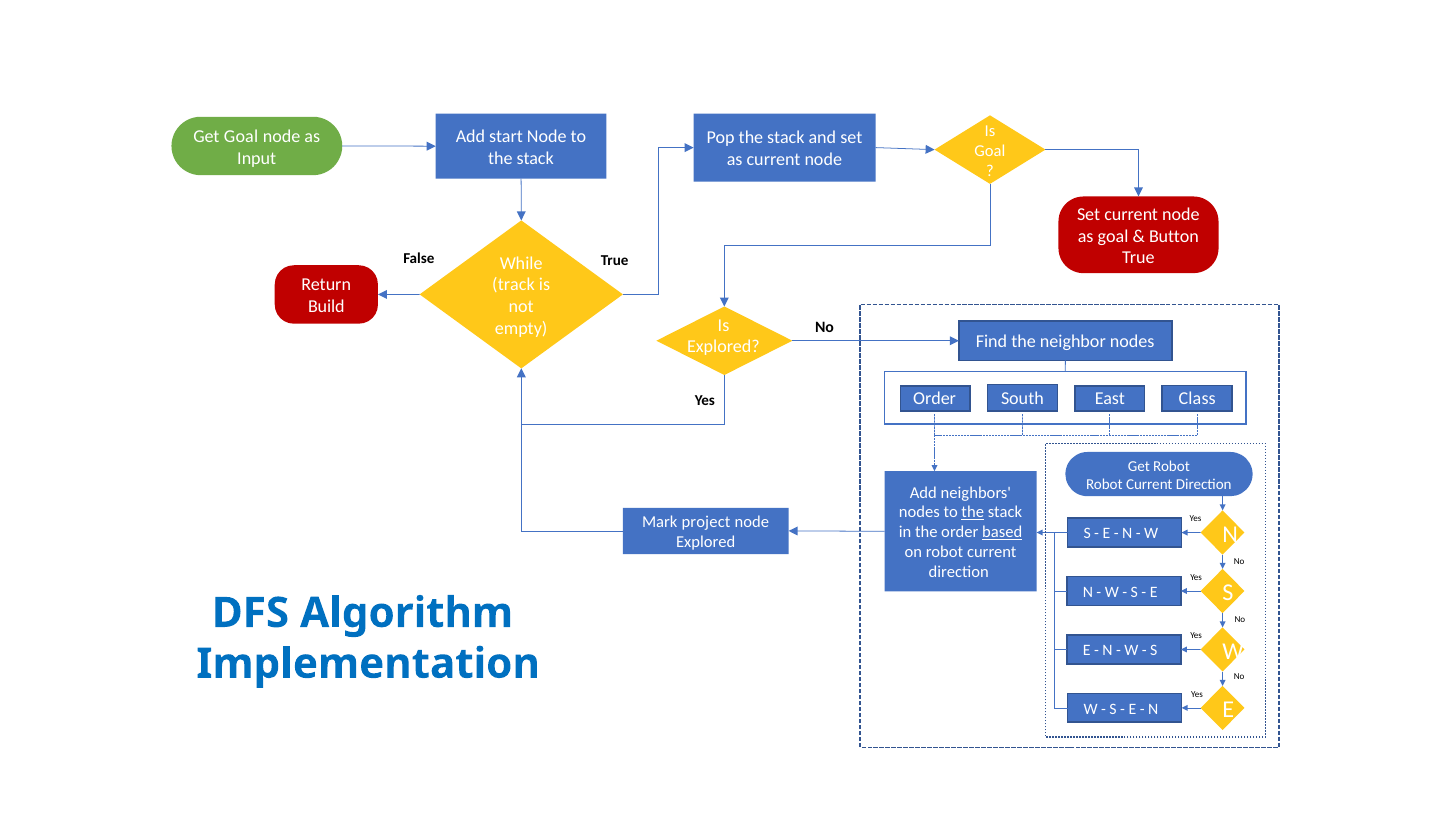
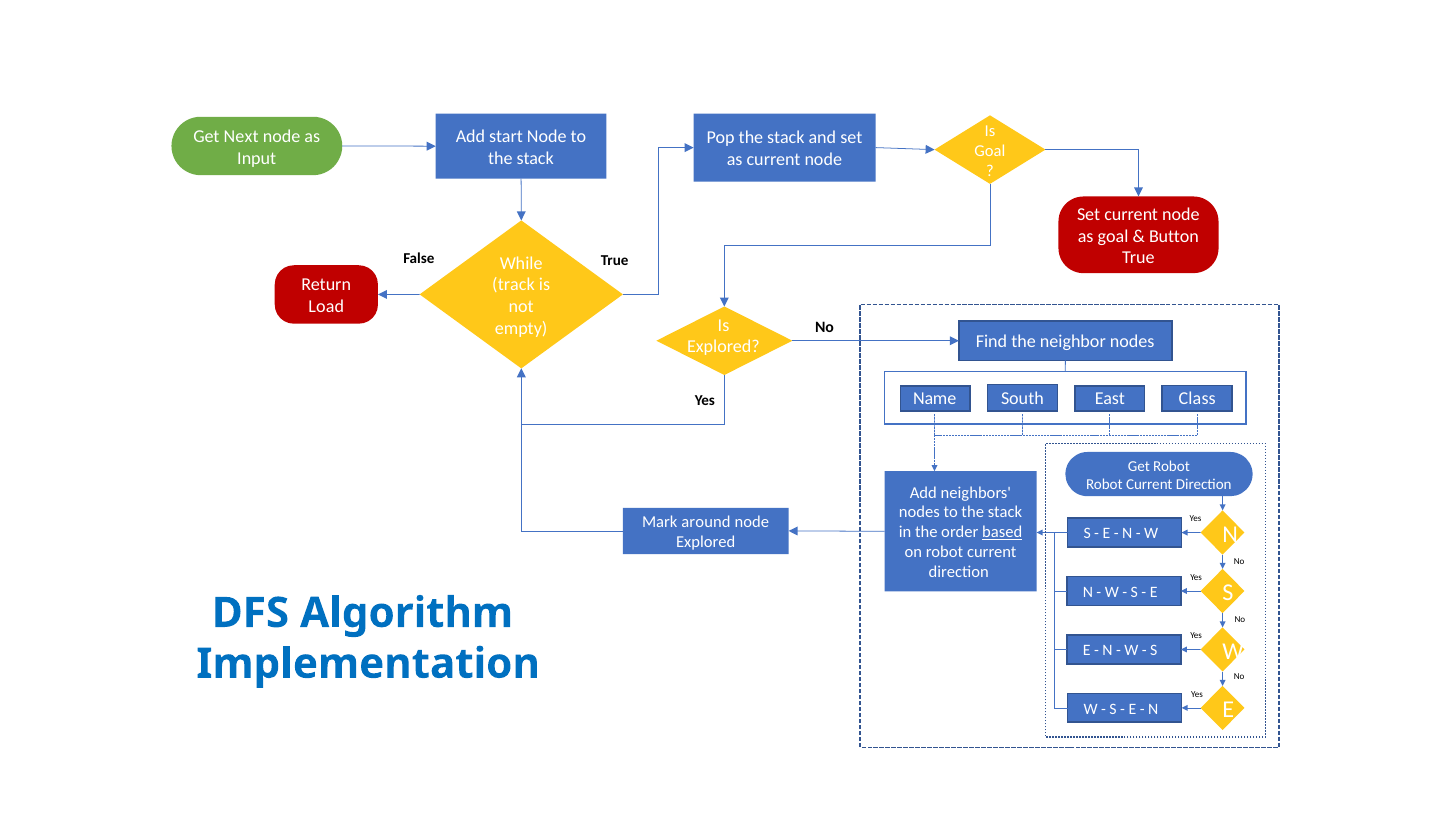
Get Goal: Goal -> Next
Build: Build -> Load
Order at (935, 399): Order -> Name
the at (973, 512) underline: present -> none
project: project -> around
